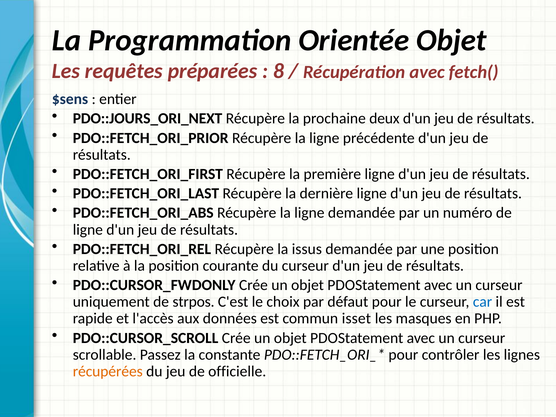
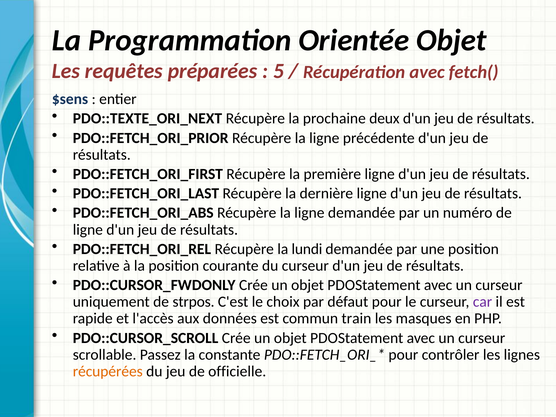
8: 8 -> 5
PDO::JOURS_ORI_NEXT: PDO::JOURS_ORI_NEXT -> PDO::TEXTE_ORI_NEXT
issus: issus -> lundi
car colour: blue -> purple
isset: isset -> train
